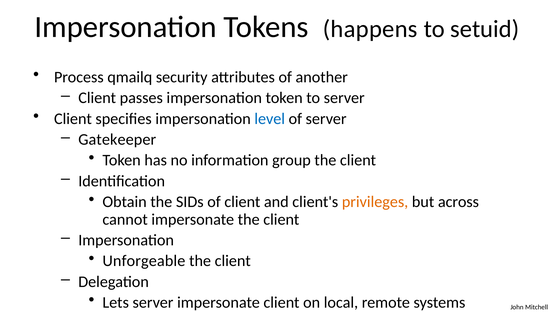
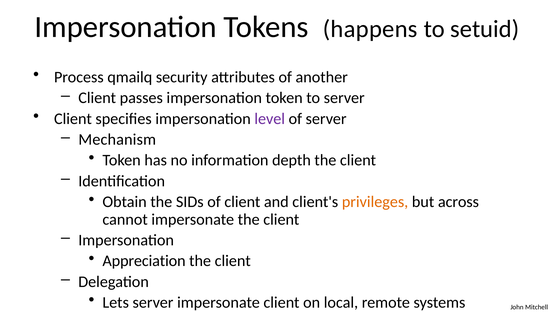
level colour: blue -> purple
Gatekeeper: Gatekeeper -> Mechanism
group: group -> depth
Unforgeable: Unforgeable -> Appreciation
